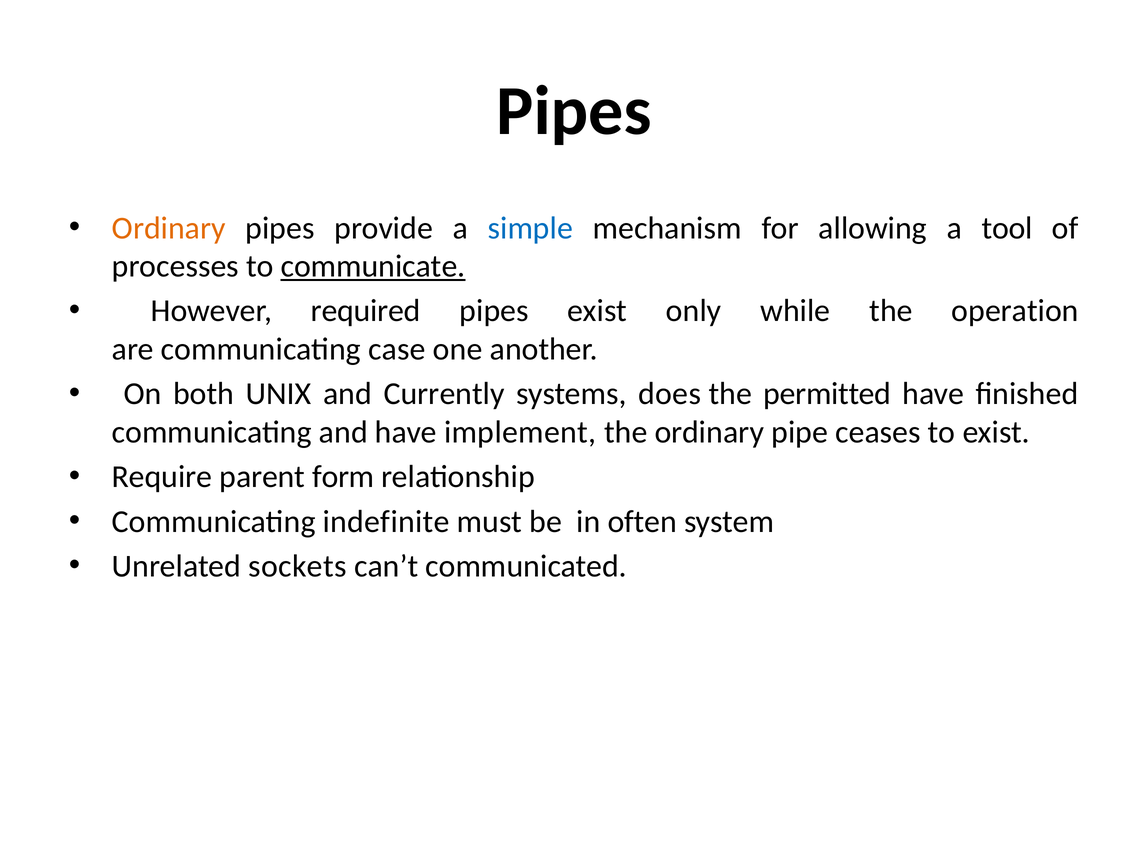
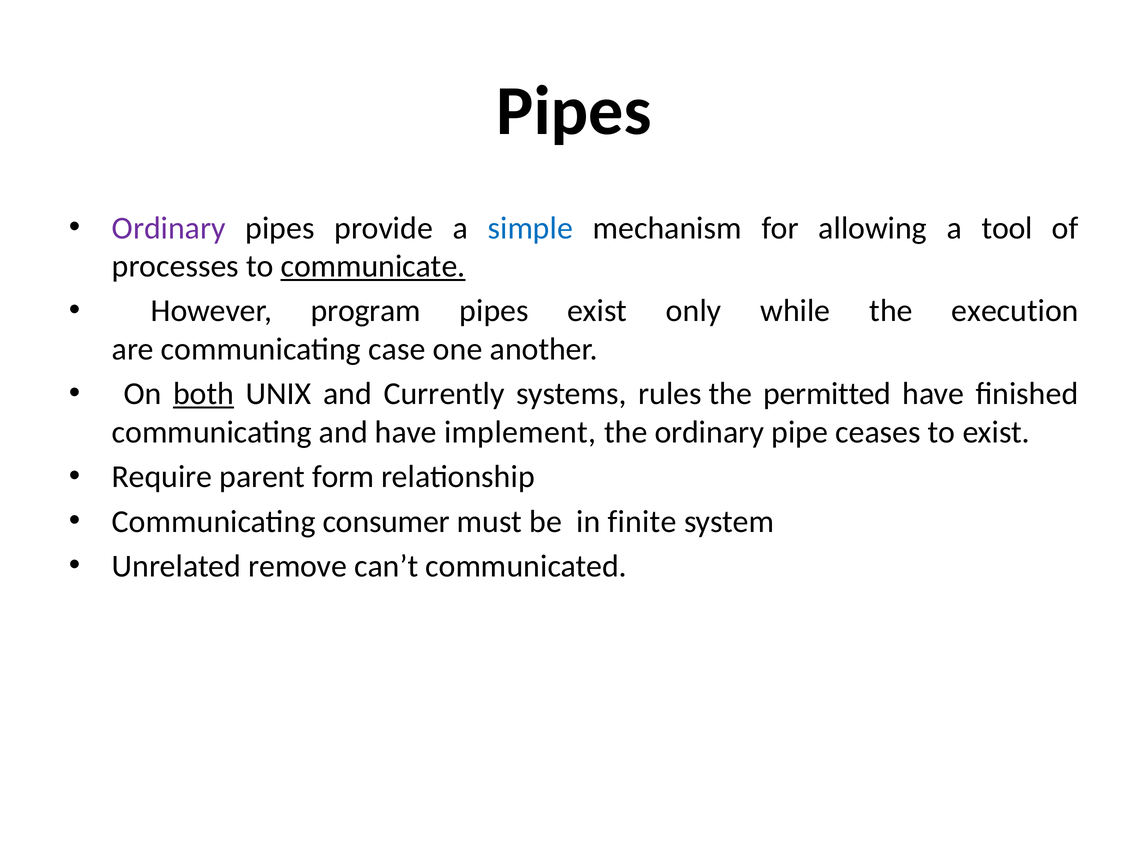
Ordinary at (169, 228) colour: orange -> purple
required: required -> program
operation: operation -> execution
both underline: none -> present
does: does -> rules
indefinite: indefinite -> consumer
often: often -> finite
sockets: sockets -> remove
